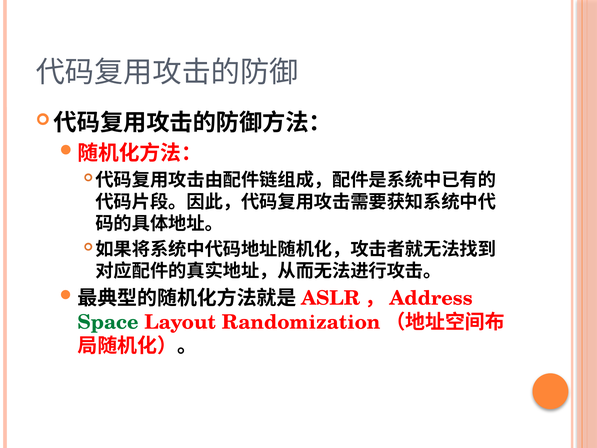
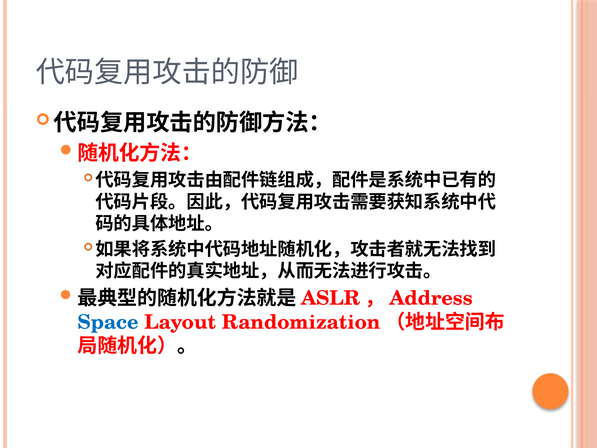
Space colour: green -> blue
